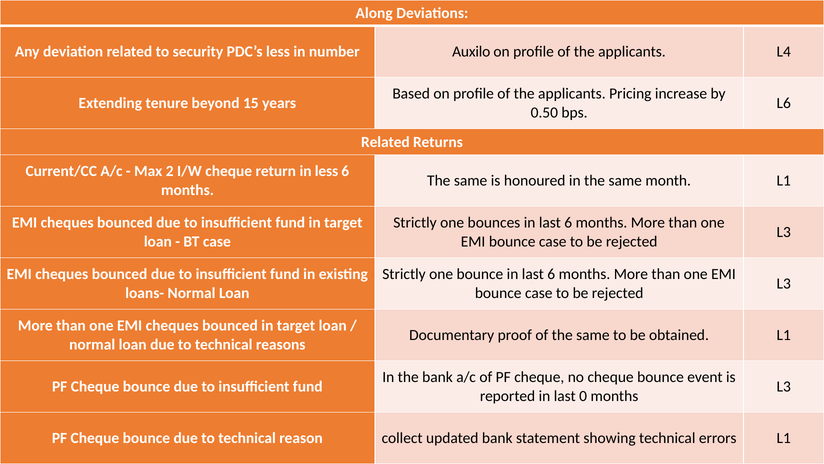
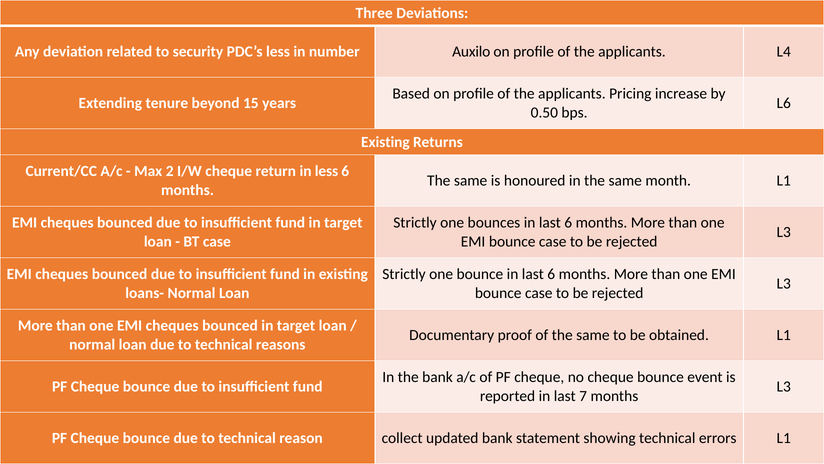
Along: Along -> Three
Related at (385, 142): Related -> Existing
0: 0 -> 7
